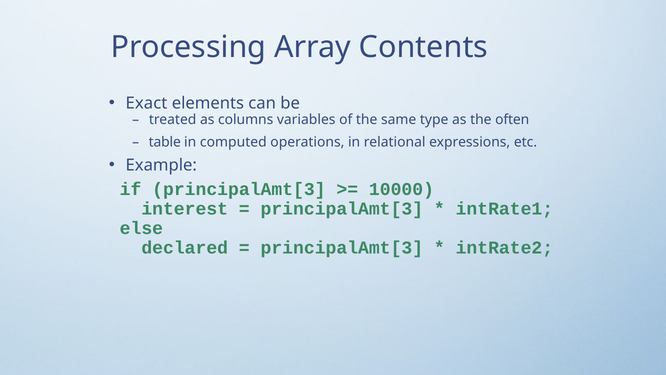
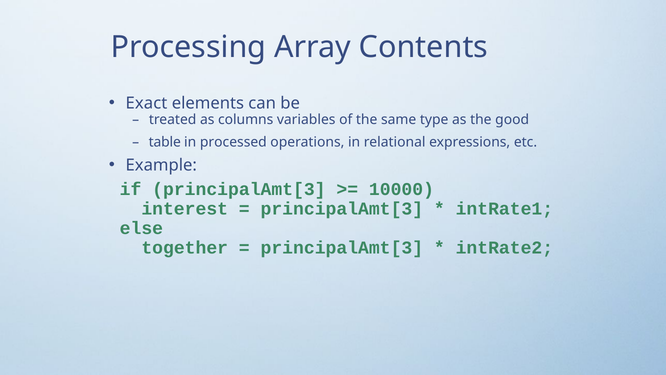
often: often -> good
computed: computed -> processed
declared: declared -> together
